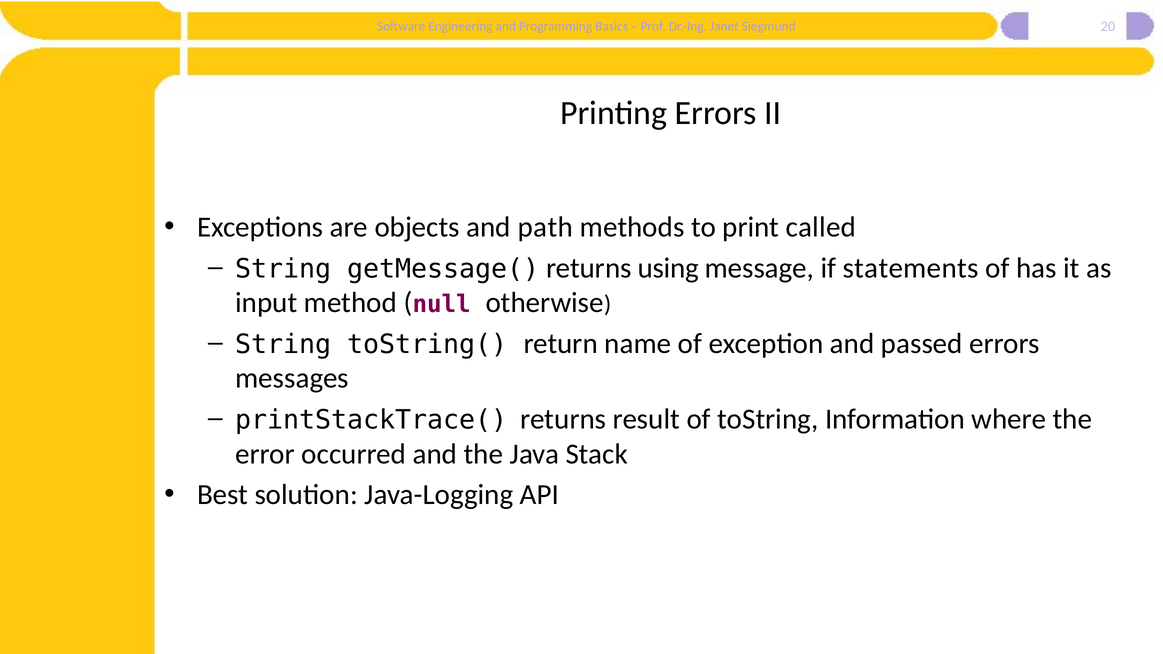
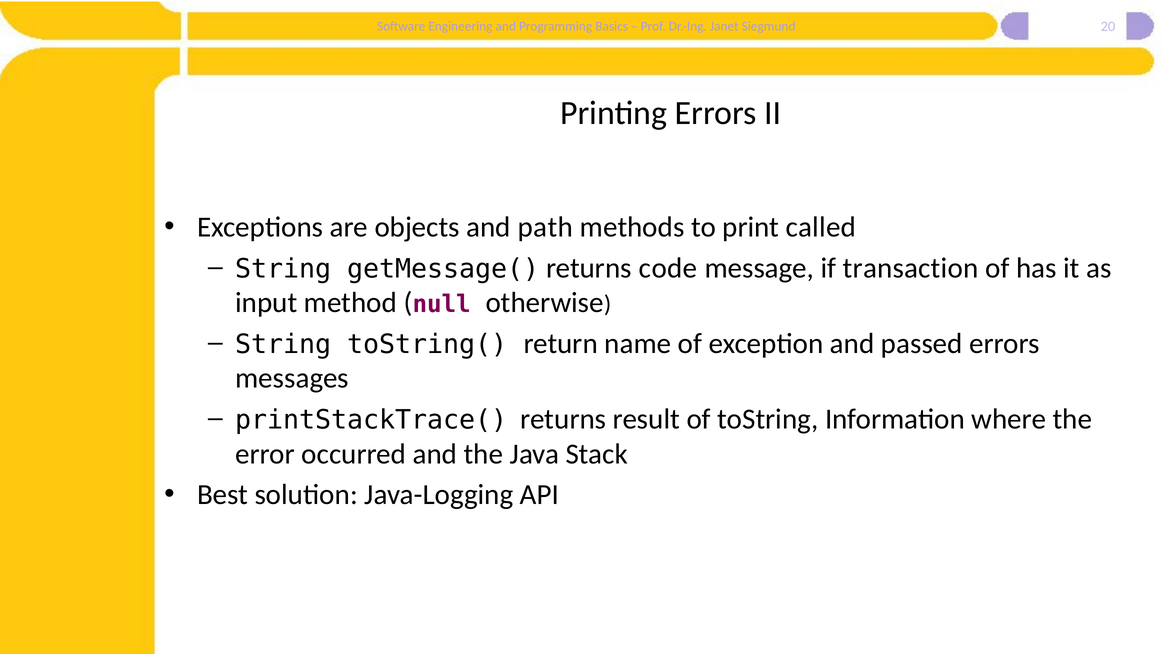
using: using -> code
statements: statements -> transaction
